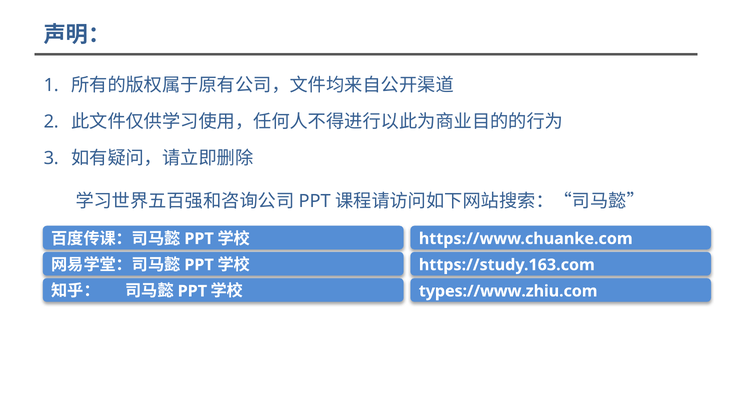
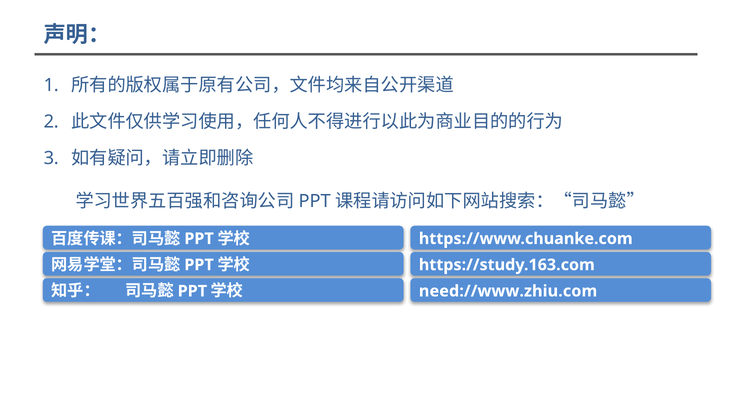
types://www.zhiu.com: types://www.zhiu.com -> need://www.zhiu.com
